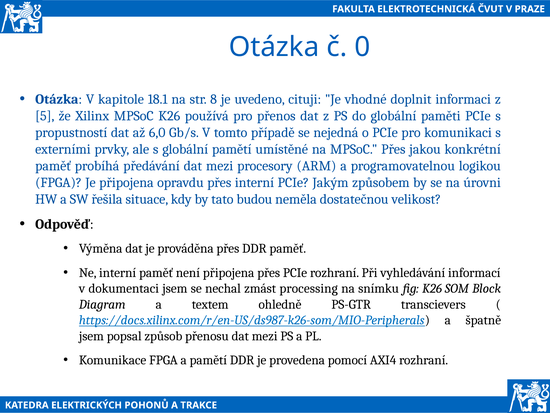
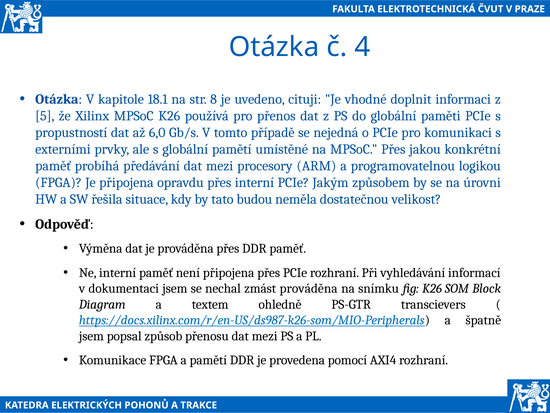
0: 0 -> 4
zmást processing: processing -> prováděna
